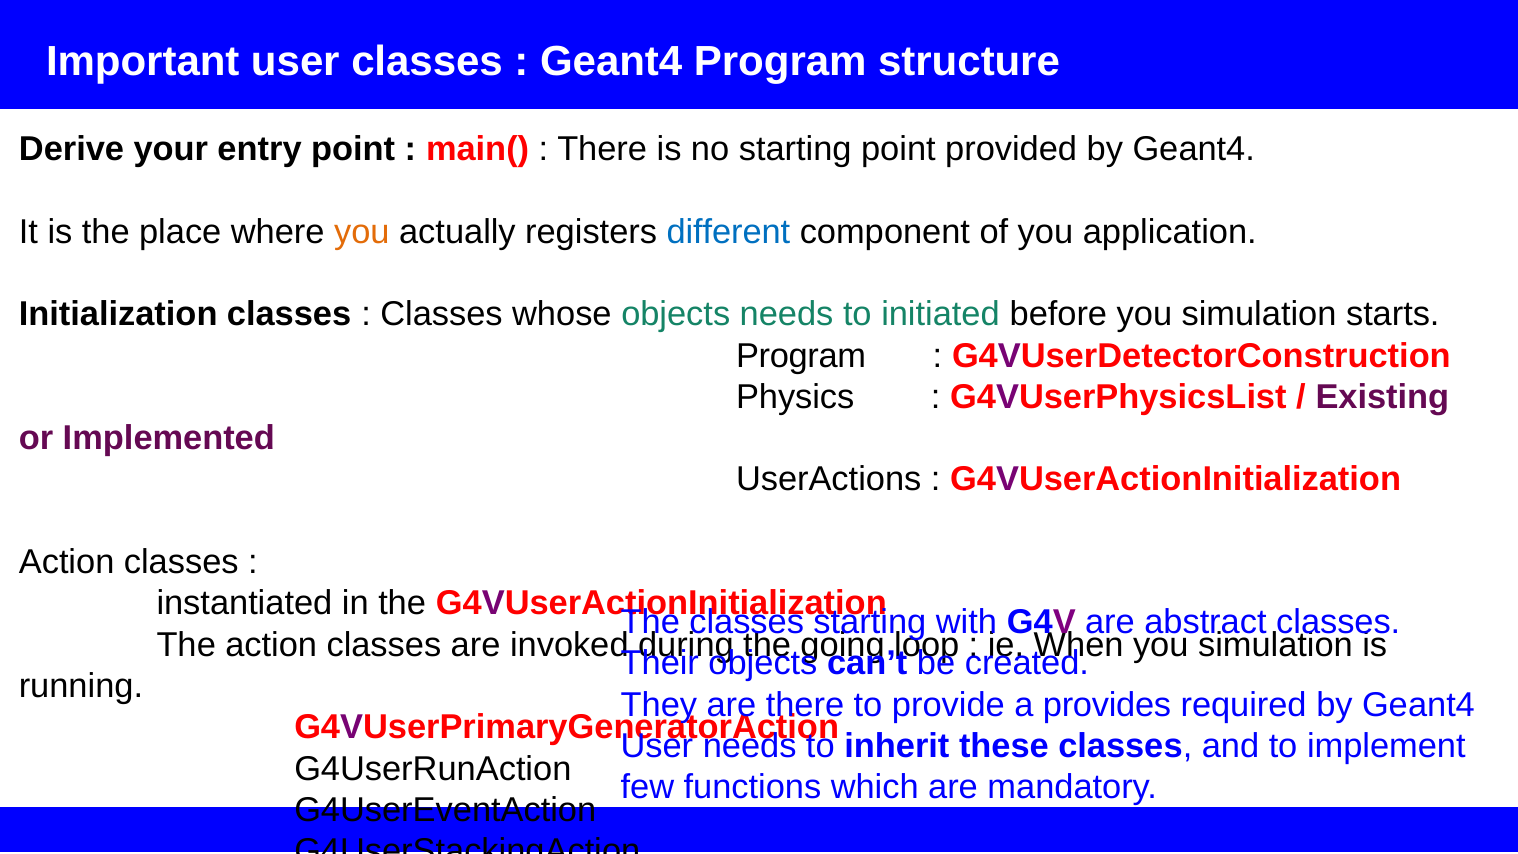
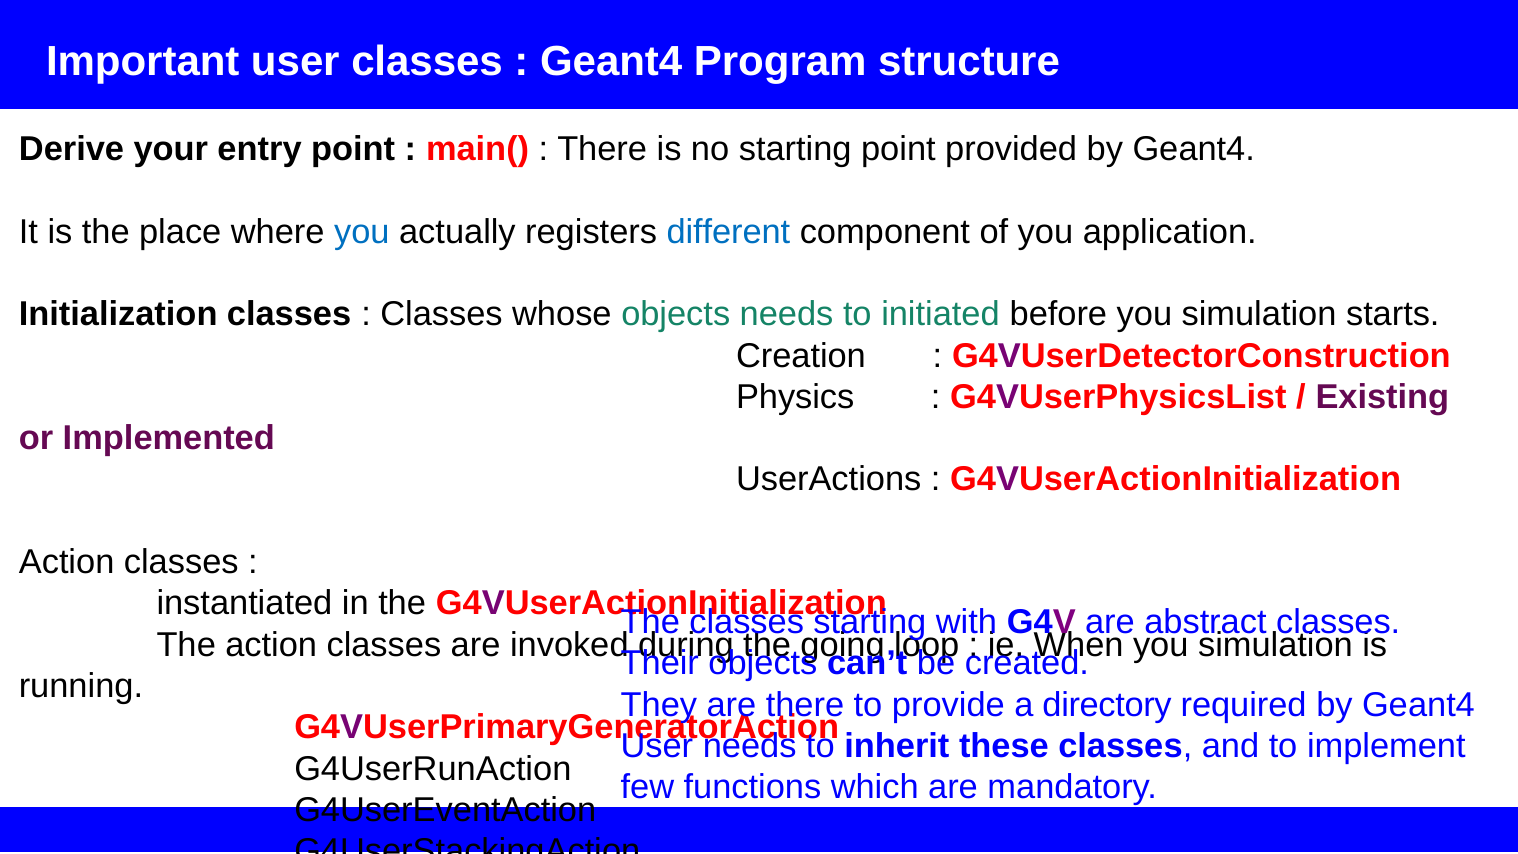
you at (362, 232) colour: orange -> blue
Program at (801, 356): Program -> Creation
provides: provides -> directory
